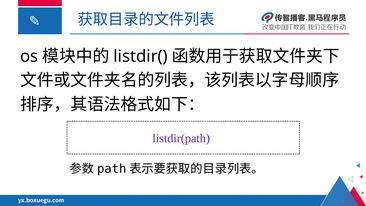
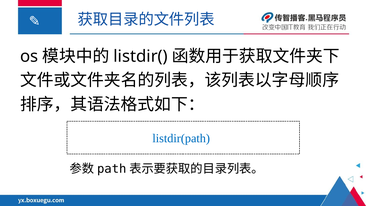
listdir(path colour: purple -> blue
